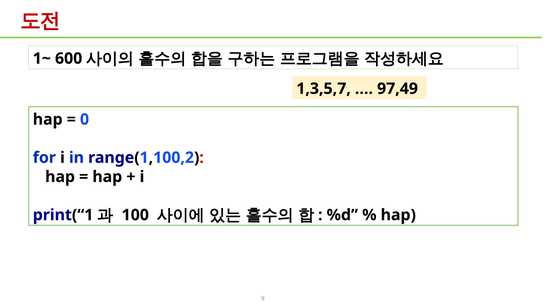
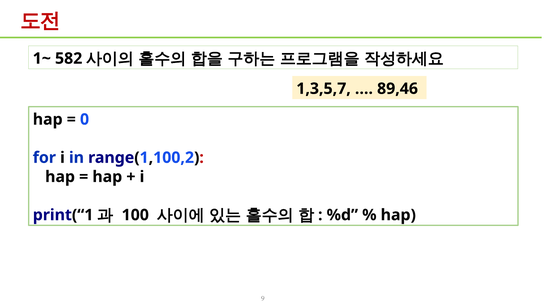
600: 600 -> 582
97,49: 97,49 -> 89,46
